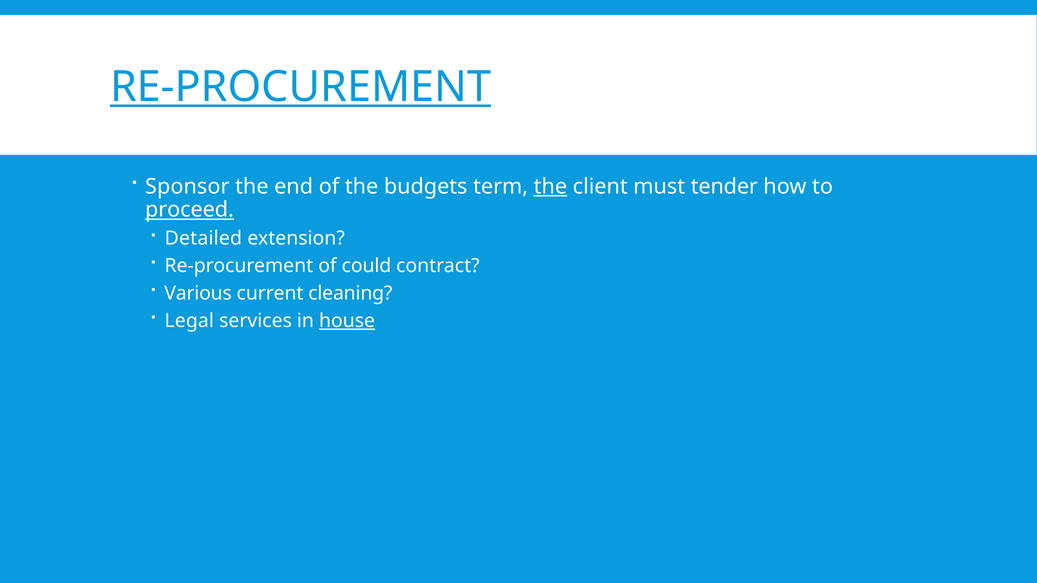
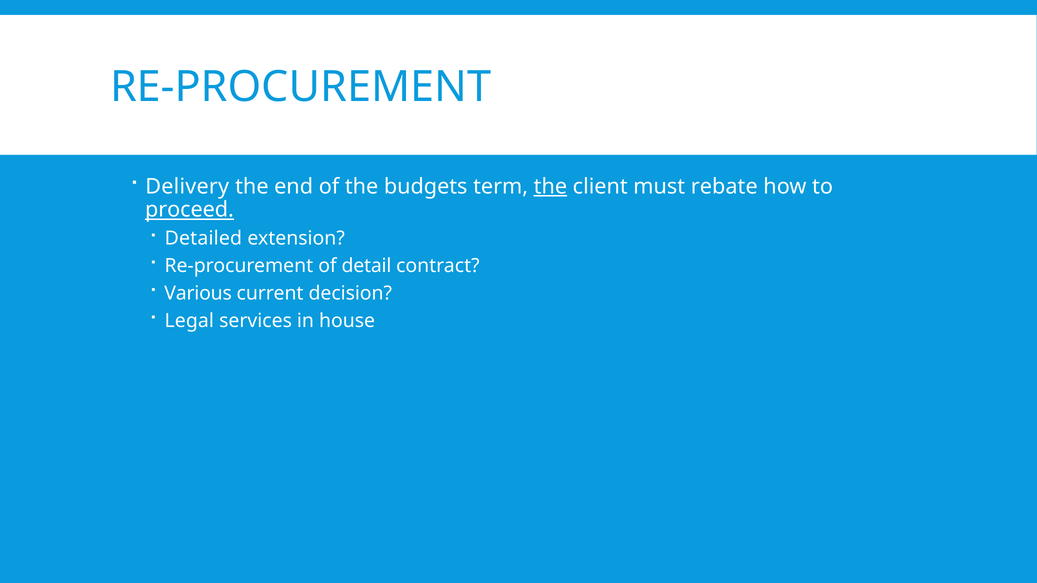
RE-PROCUREMENT at (301, 87) underline: present -> none
Sponsor: Sponsor -> Delivery
tender: tender -> rebate
could: could -> detail
cleaning: cleaning -> decision
house underline: present -> none
